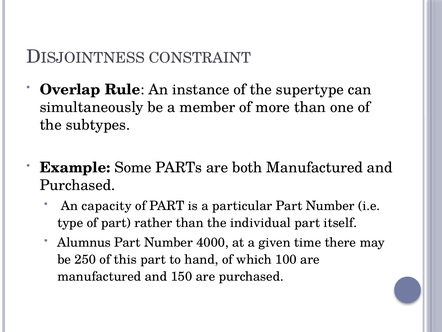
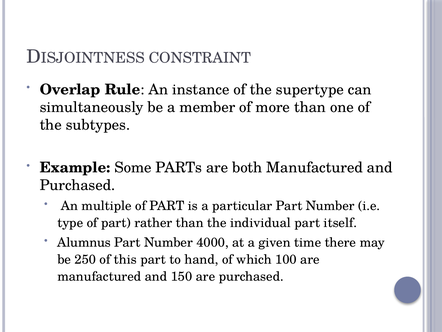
capacity: capacity -> multiple
